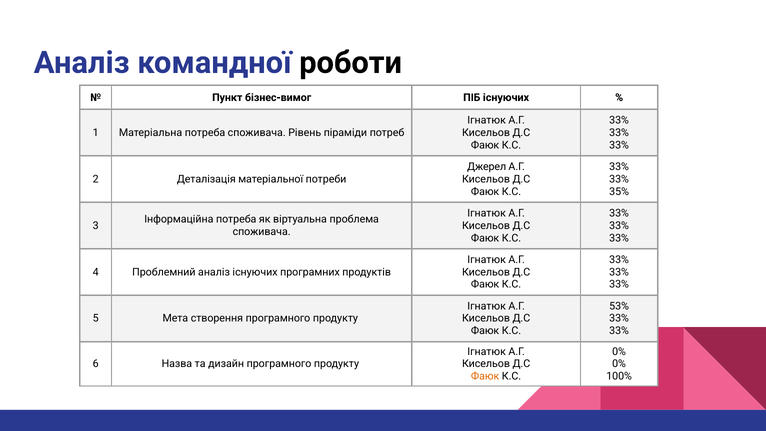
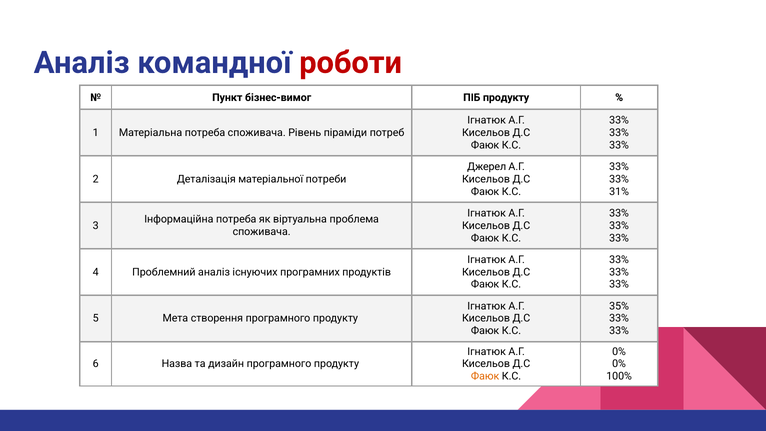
роботи colour: black -> red
ПІБ існуючих: існуючих -> продукту
35%: 35% -> 31%
53%: 53% -> 35%
